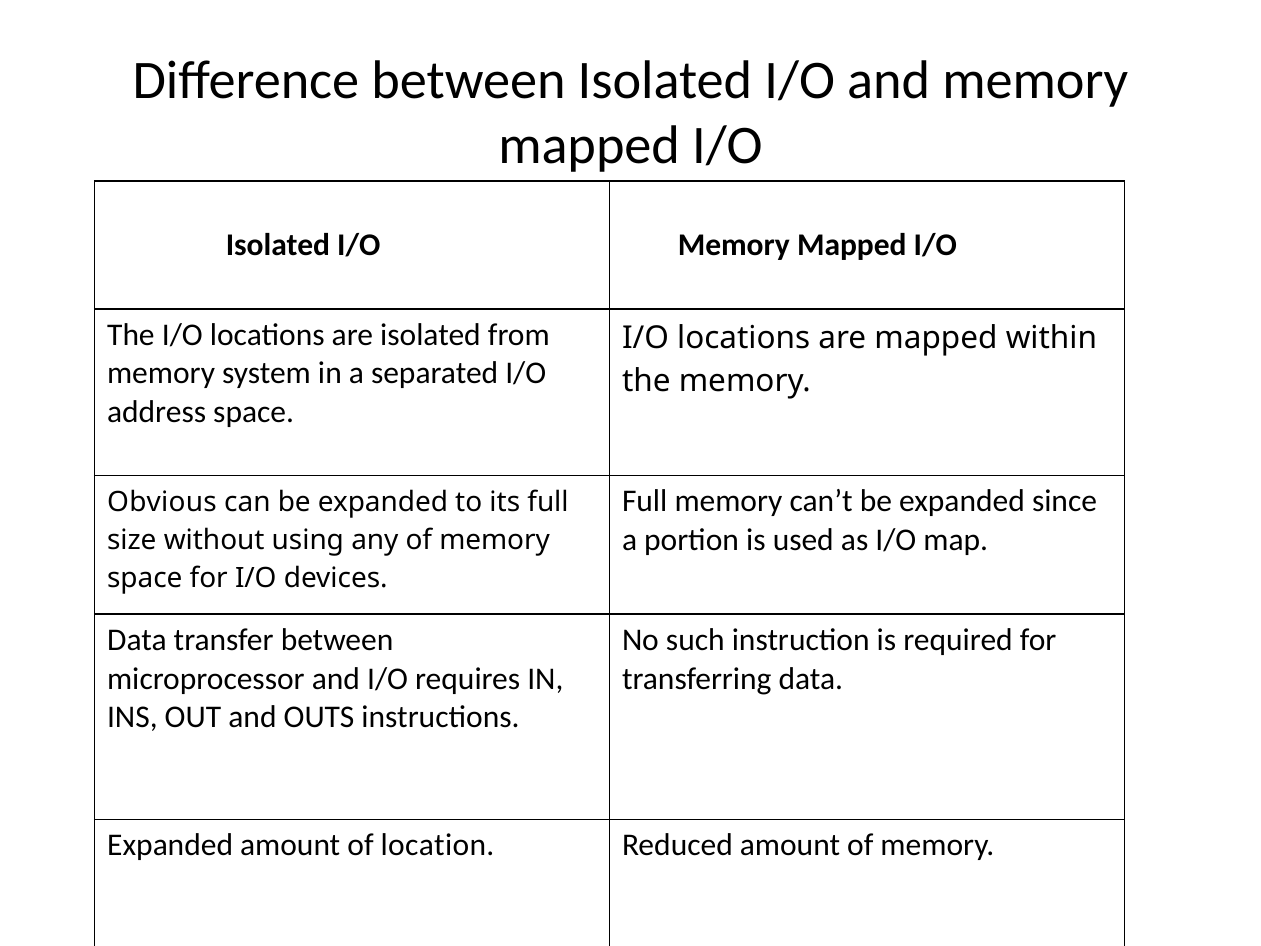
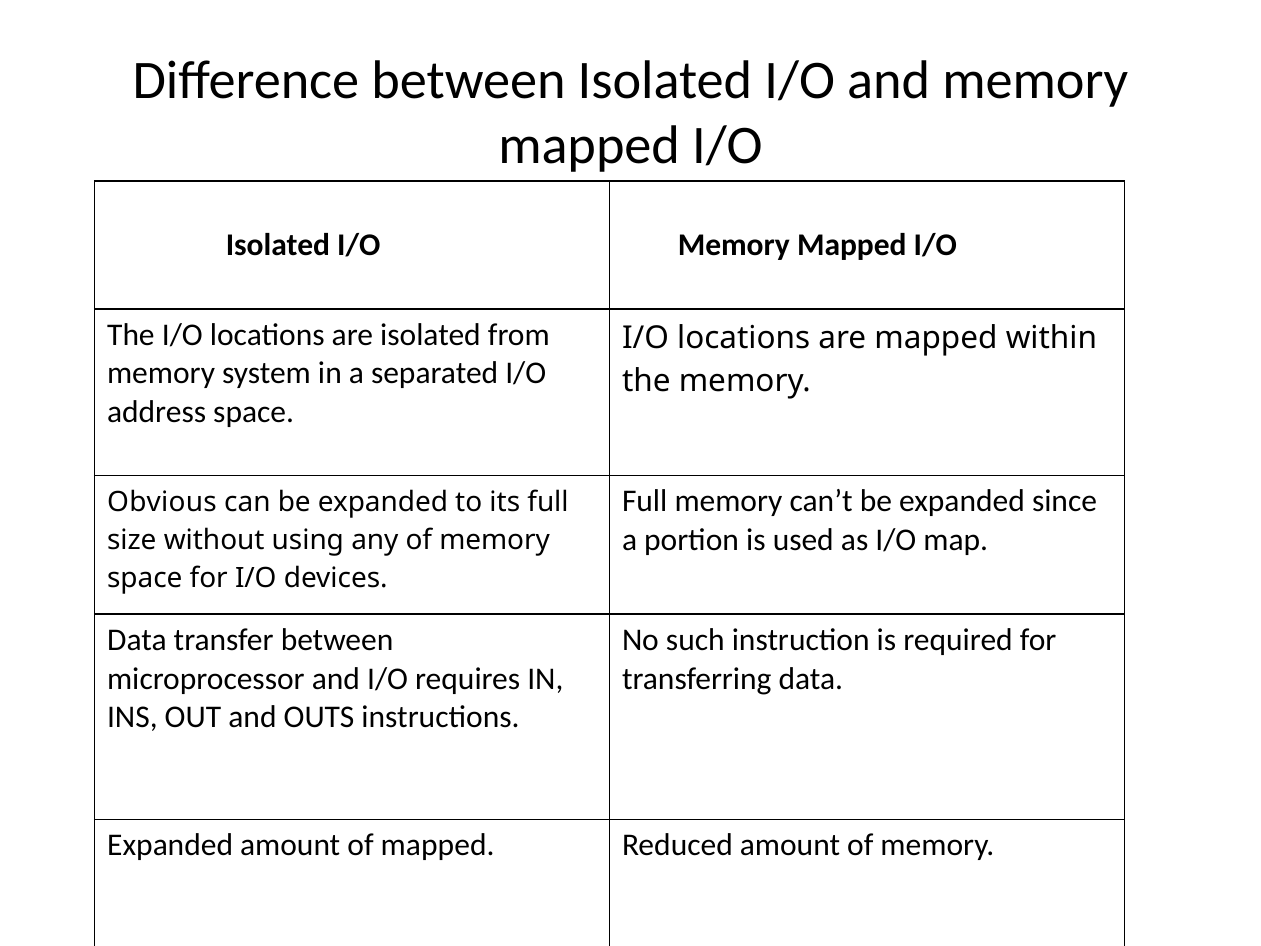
of location: location -> mapped
